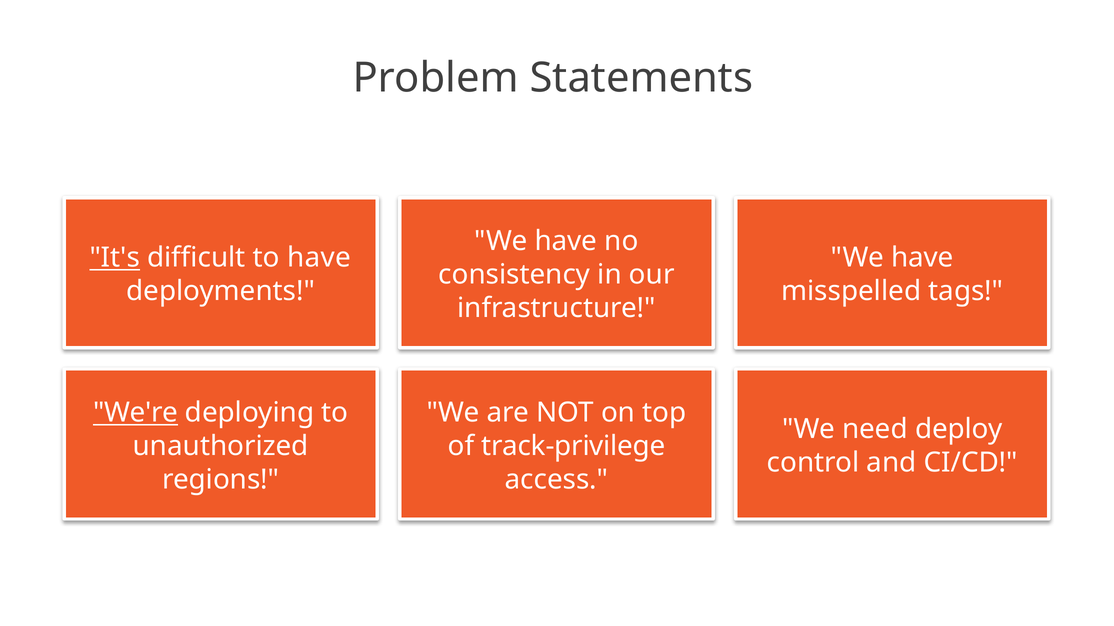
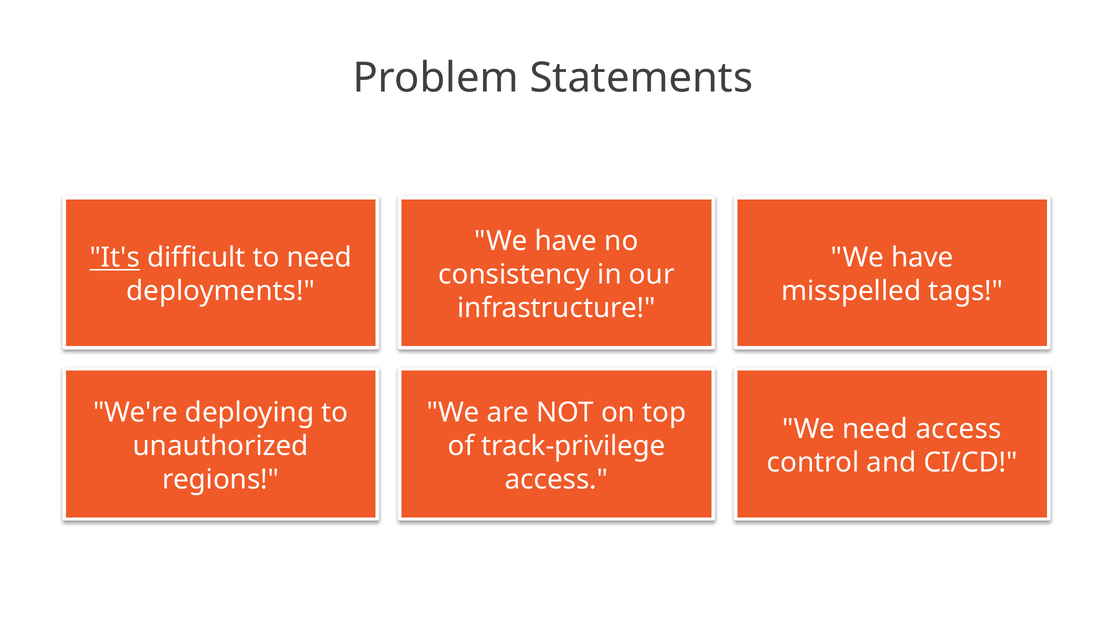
to have: have -> need
We're underline: present -> none
need deploy: deploy -> access
